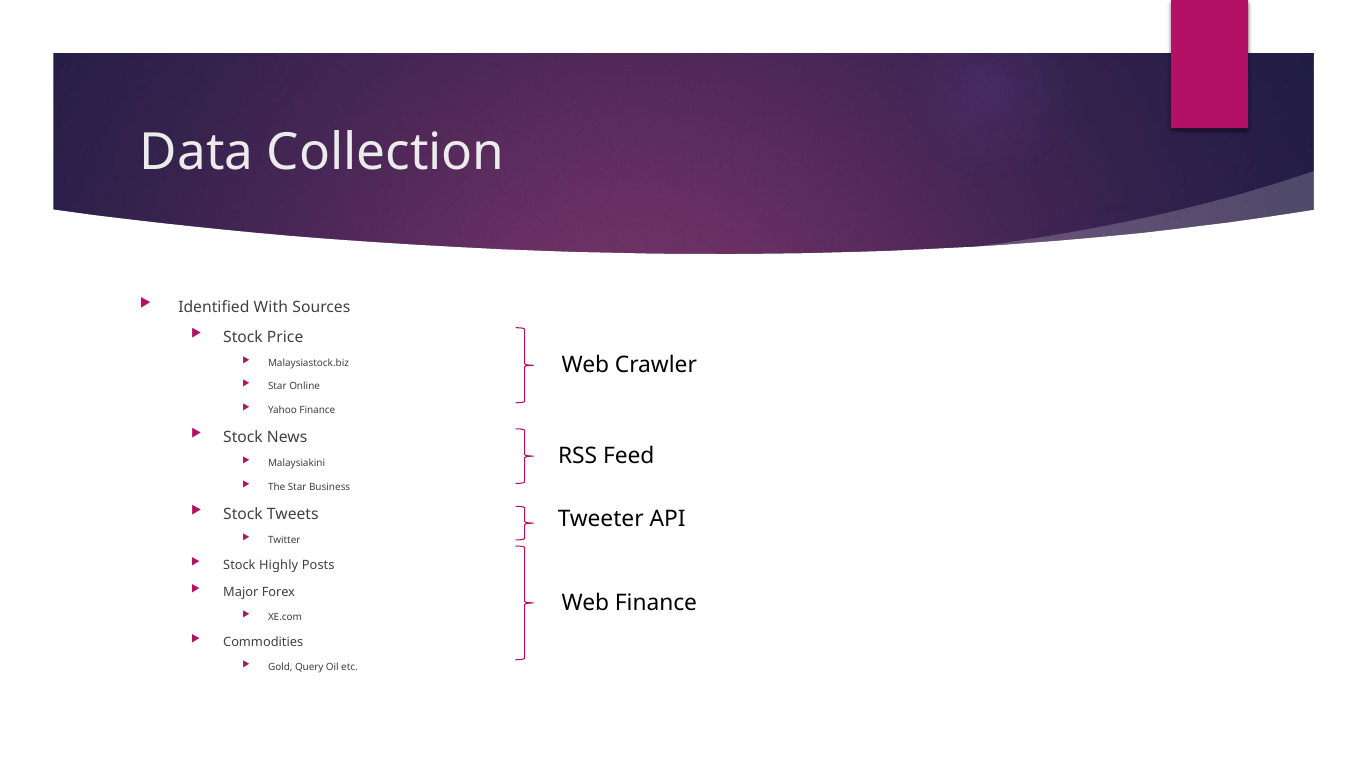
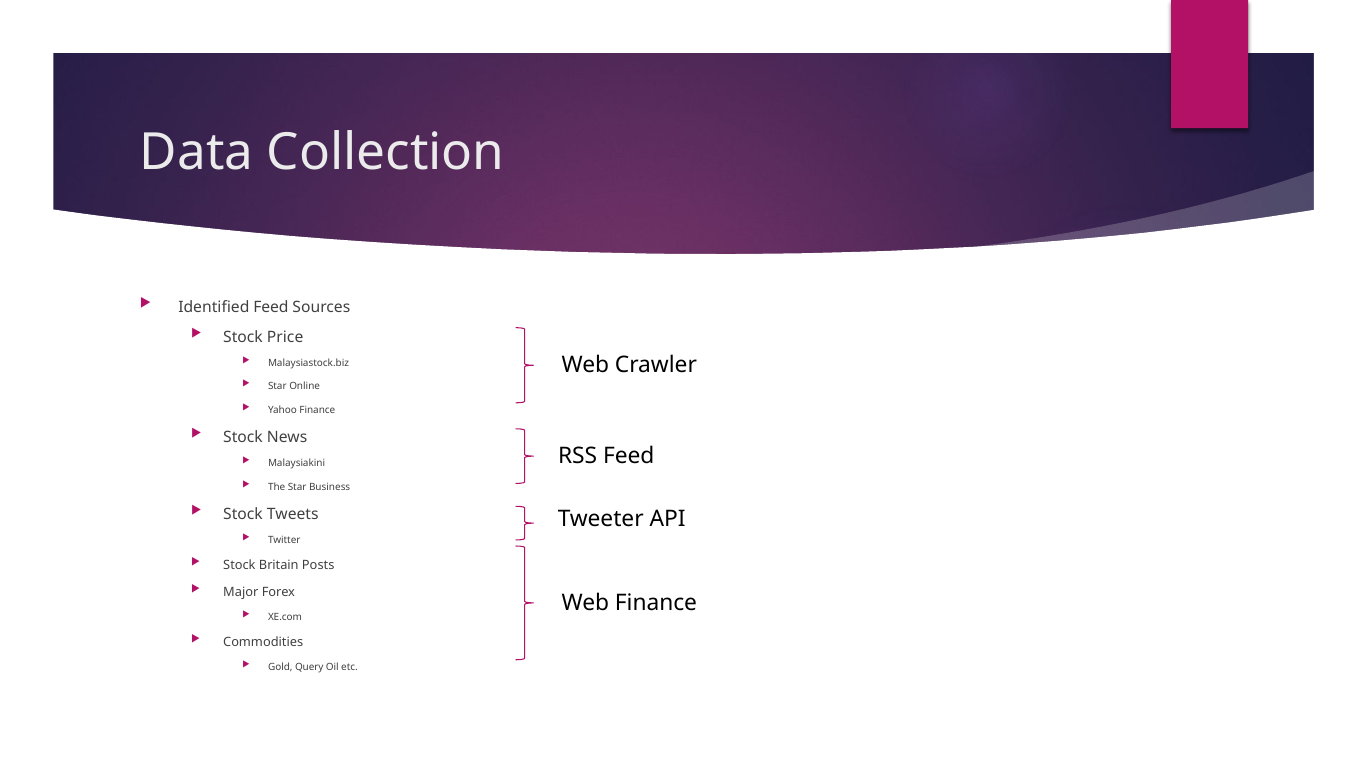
Identified With: With -> Feed
Highly: Highly -> Britain
